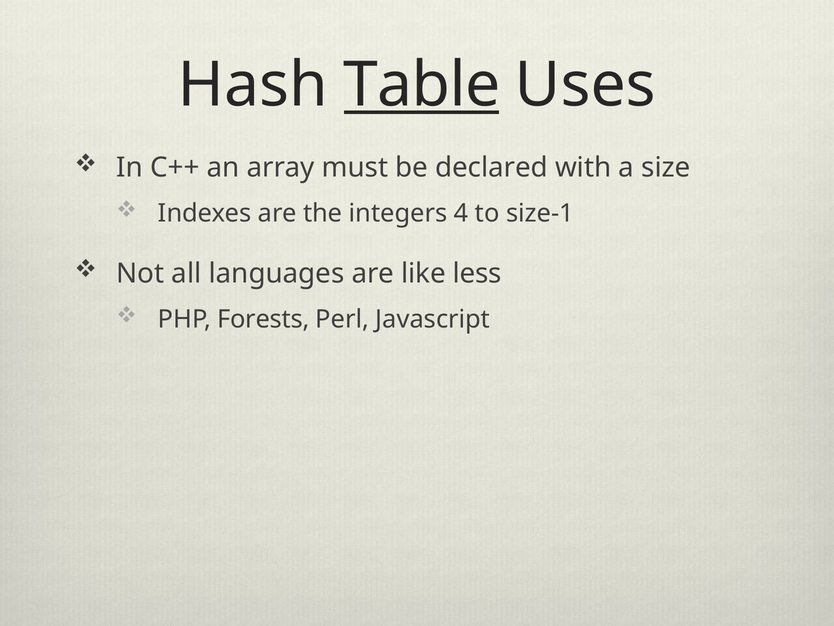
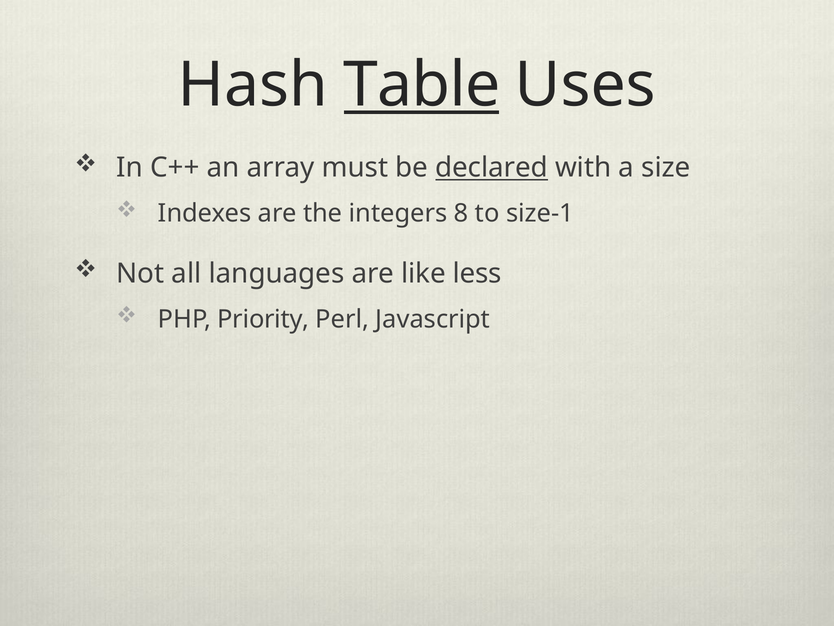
declared underline: none -> present
4: 4 -> 8
Forests: Forests -> Priority
